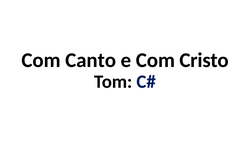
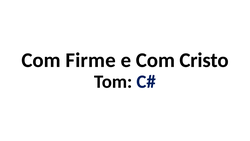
Canto: Canto -> Firme
